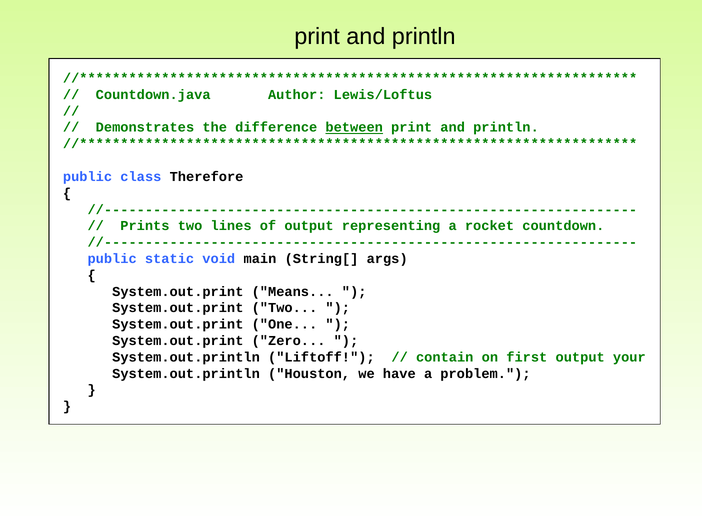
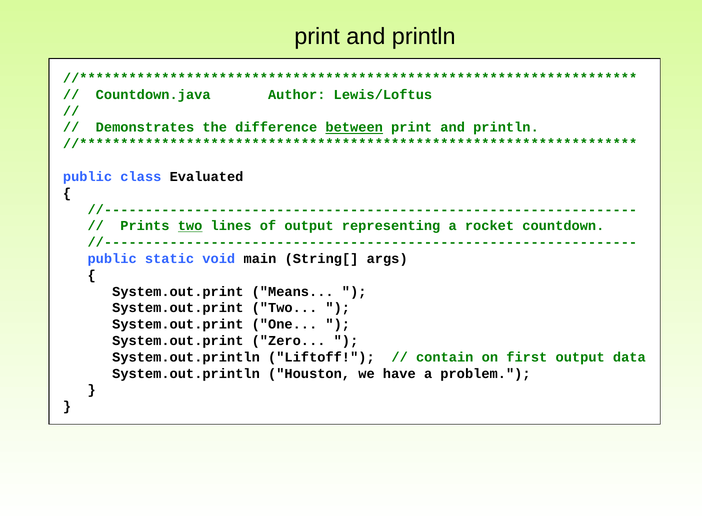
Therefore: Therefore -> Evaluated
two at (190, 226) underline: none -> present
your: your -> data
